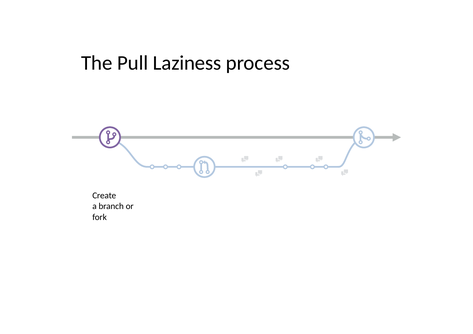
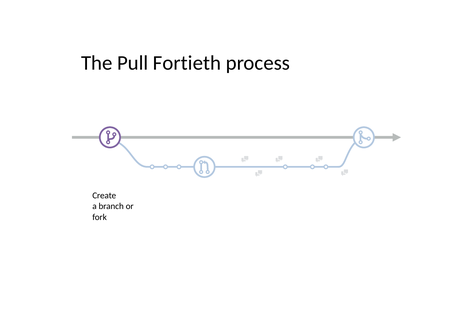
Laziness: Laziness -> Fortieth
